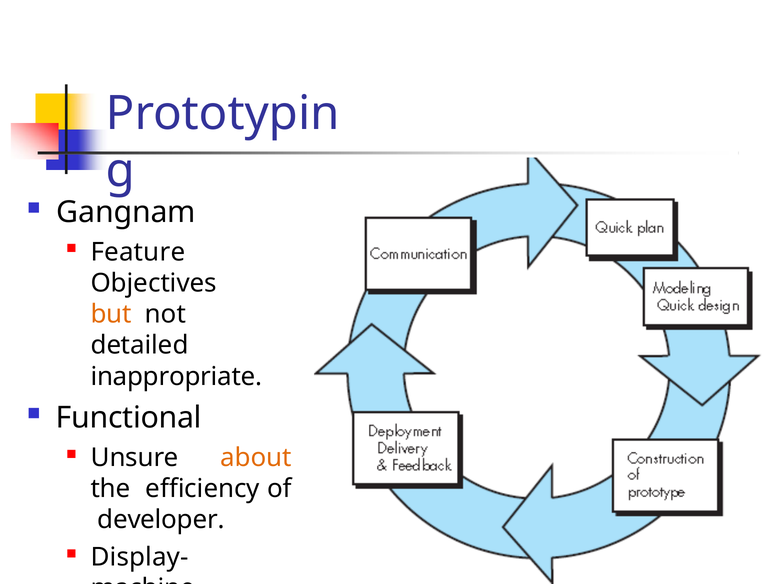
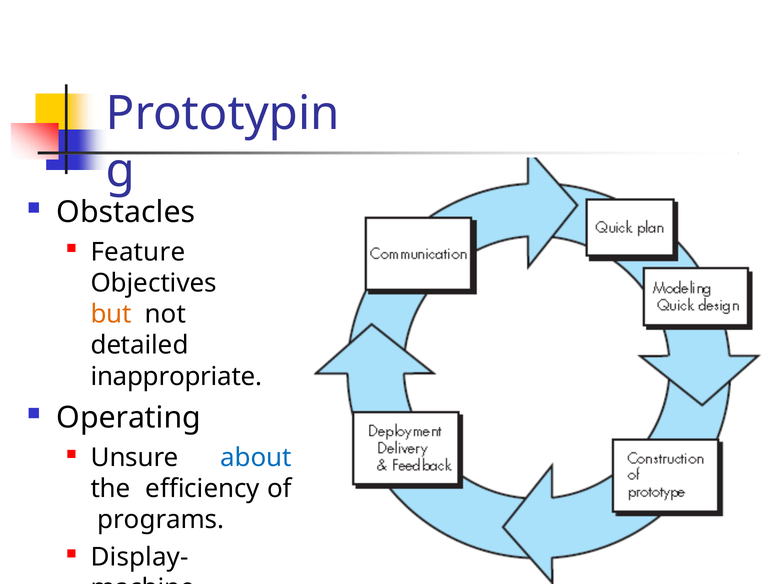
Gangnam: Gangnam -> Obstacles
Functional: Functional -> Operating
about colour: orange -> blue
developer: developer -> programs
